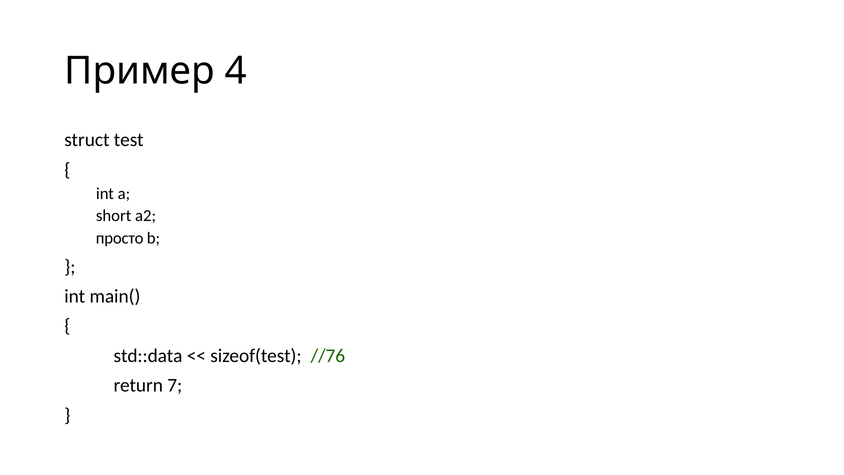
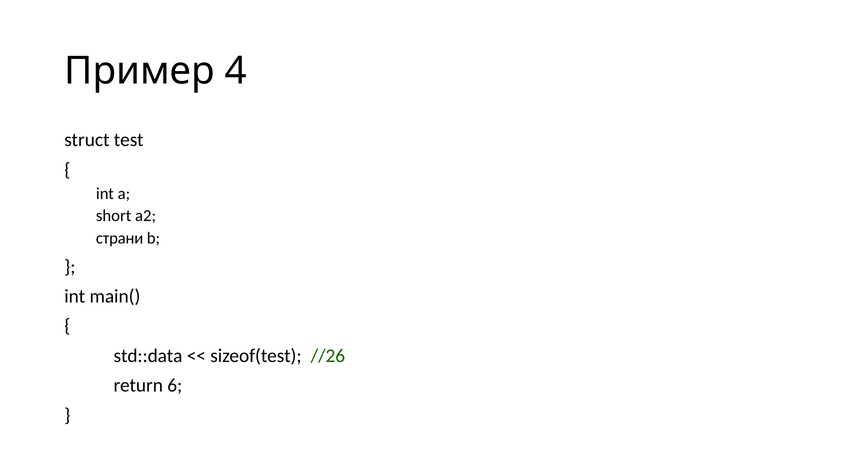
просто: просто -> страни
//76: //76 -> //26
7: 7 -> 6
